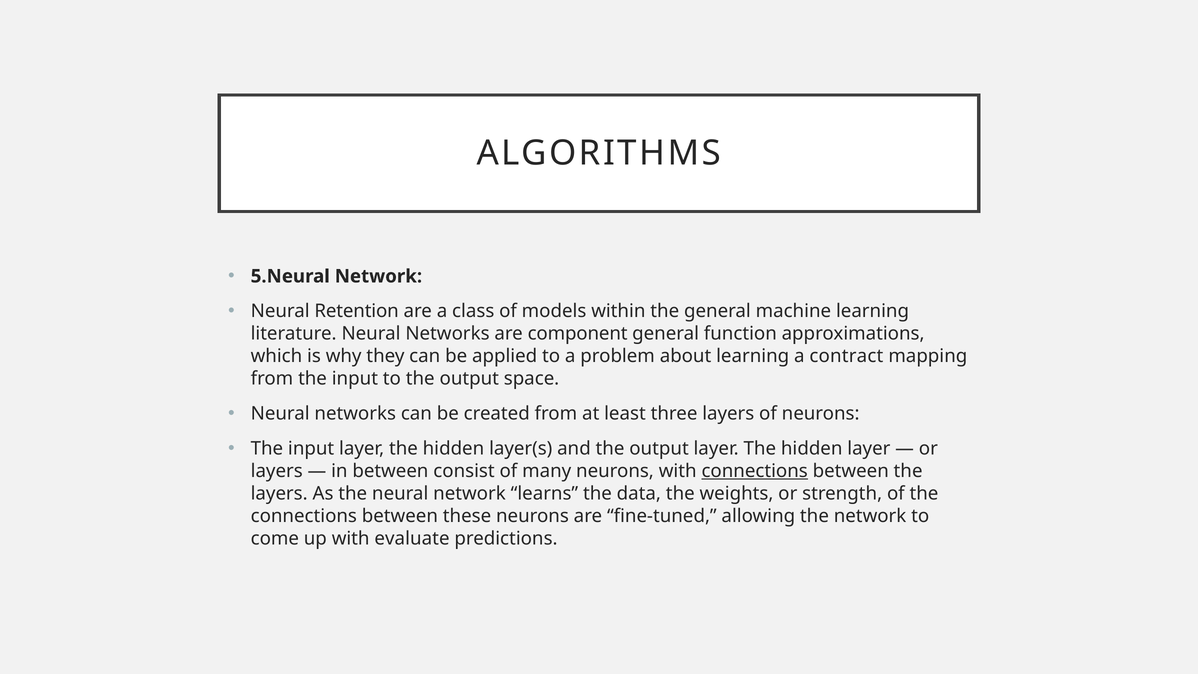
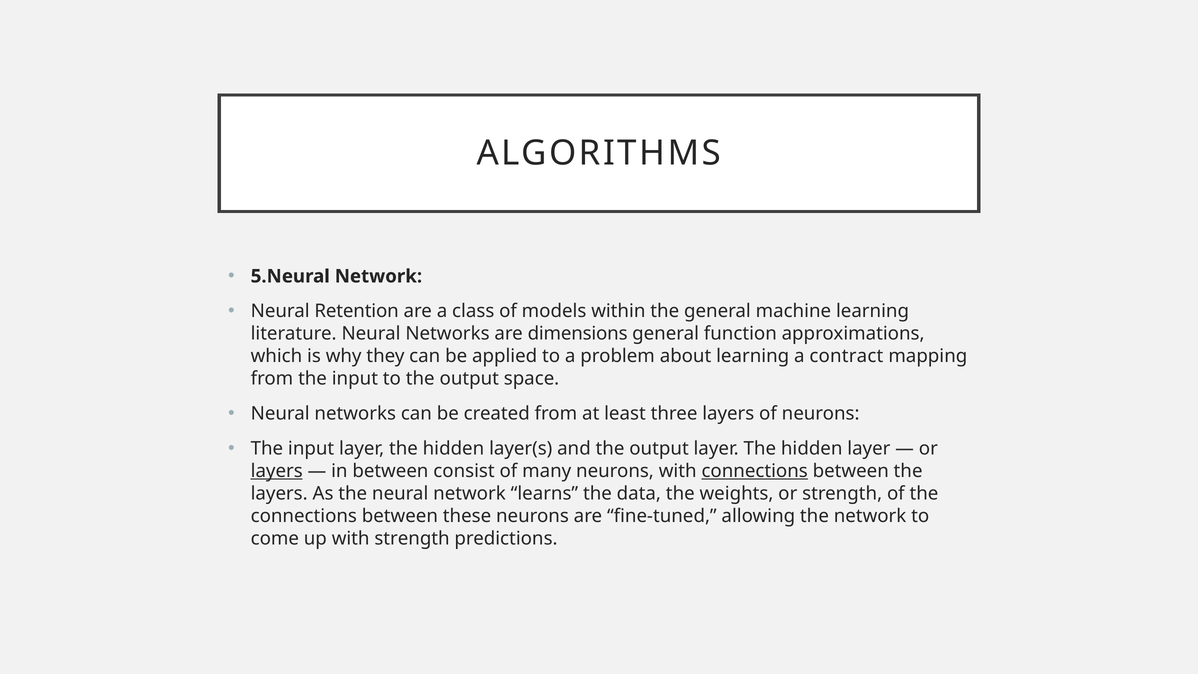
component: component -> dimensions
layers at (277, 471) underline: none -> present
with evaluate: evaluate -> strength
